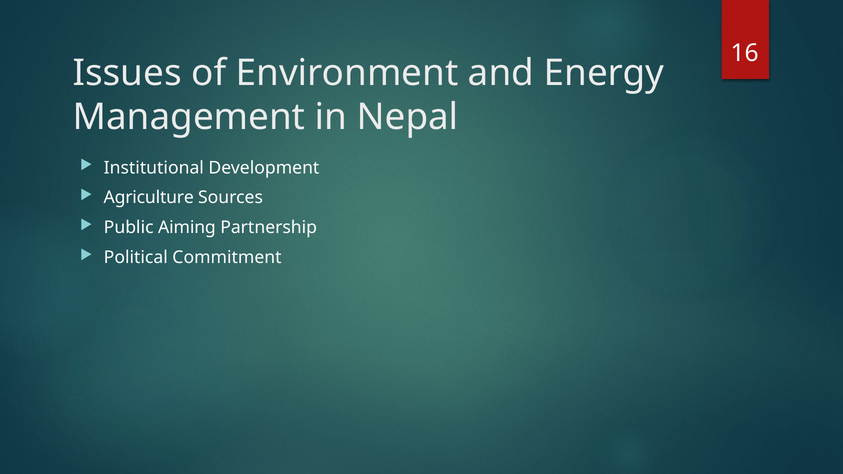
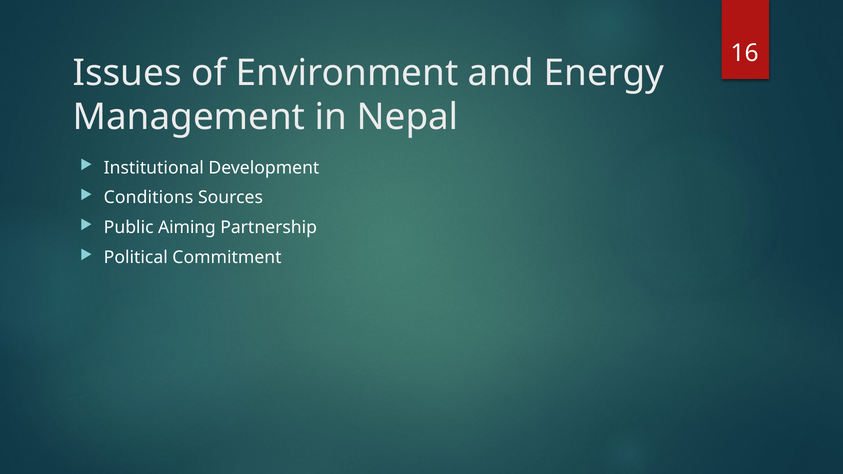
Agriculture: Agriculture -> Conditions
